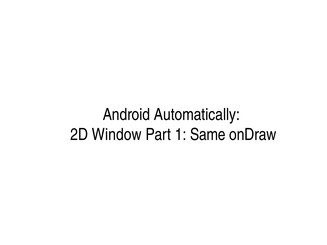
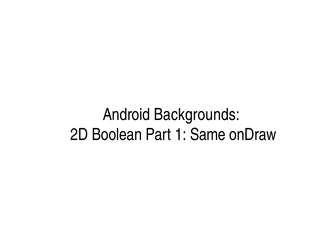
Automatically: Automatically -> Backgrounds
Window: Window -> Boolean
